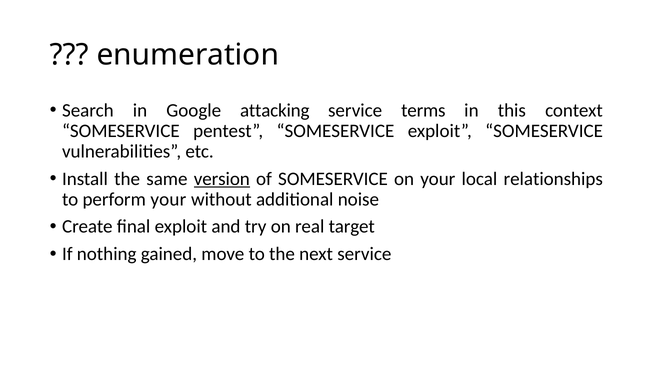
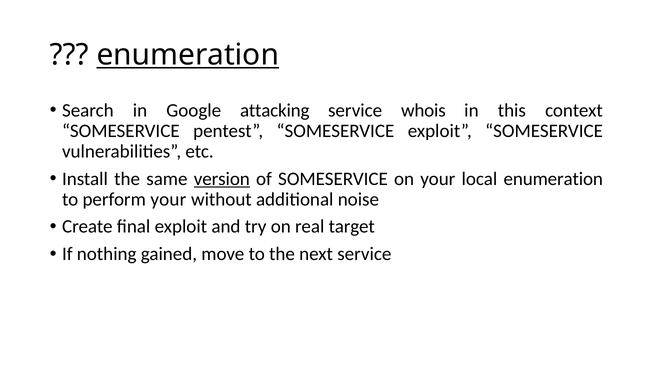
enumeration at (188, 55) underline: none -> present
terms: terms -> whois
local relationships: relationships -> enumeration
